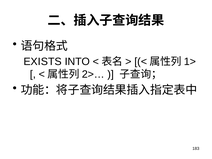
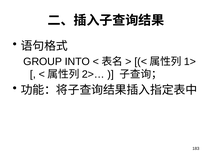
EXISTS: EXISTS -> GROUP
